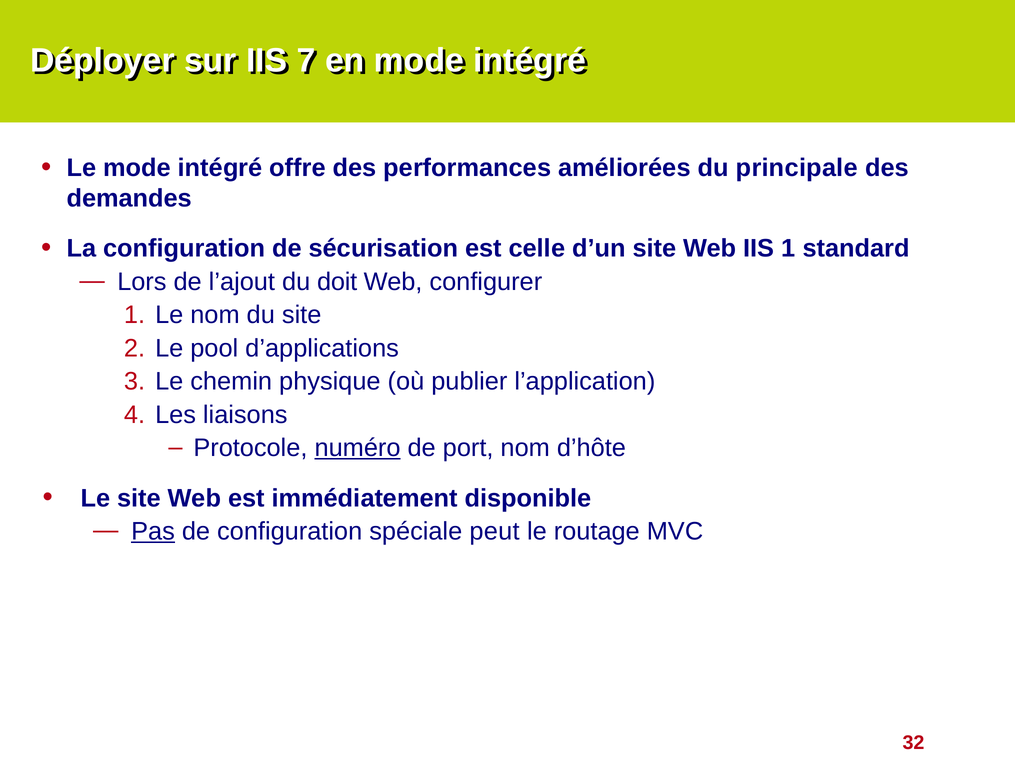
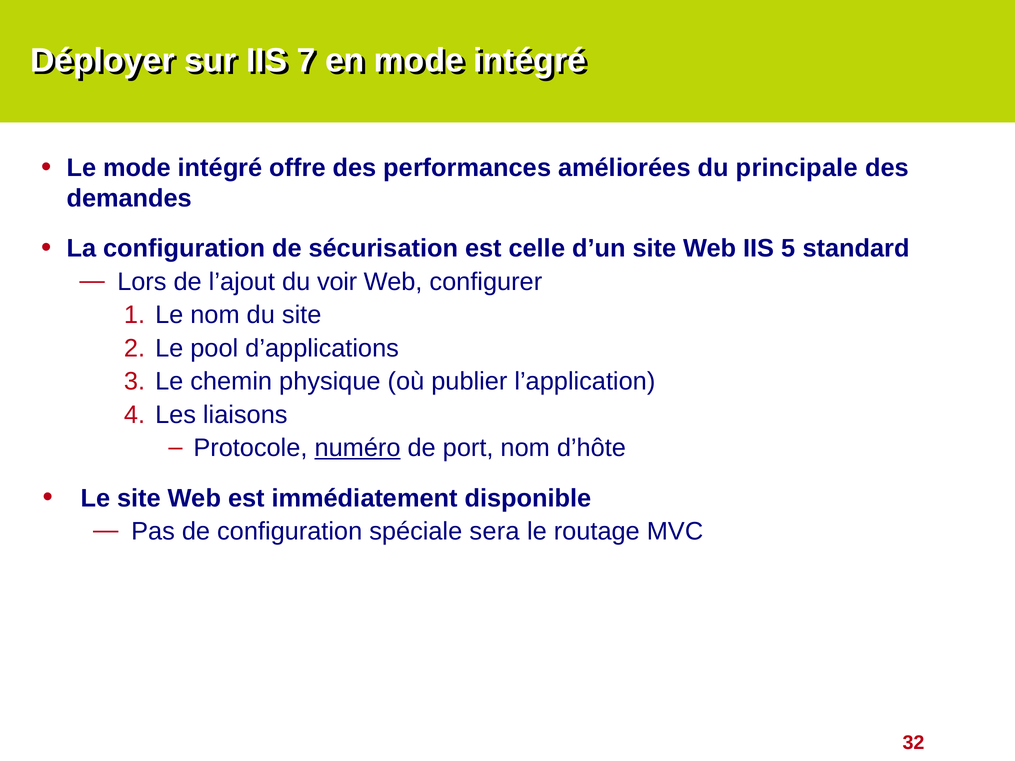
IIS 1: 1 -> 5
doit: doit -> voir
Pas underline: present -> none
peut: peut -> sera
